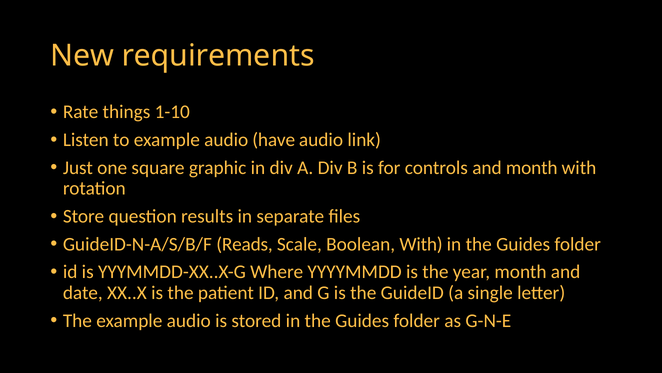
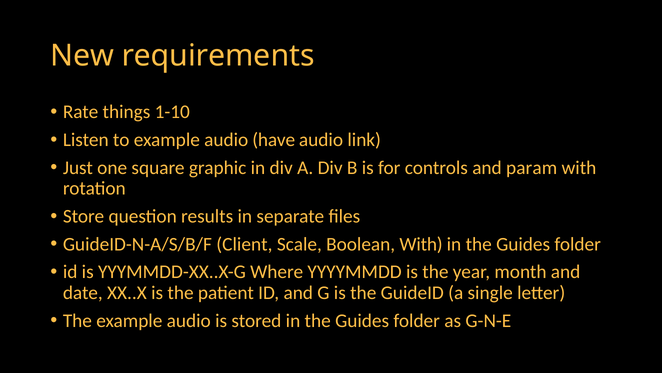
and month: month -> param
Reads: Reads -> Client
